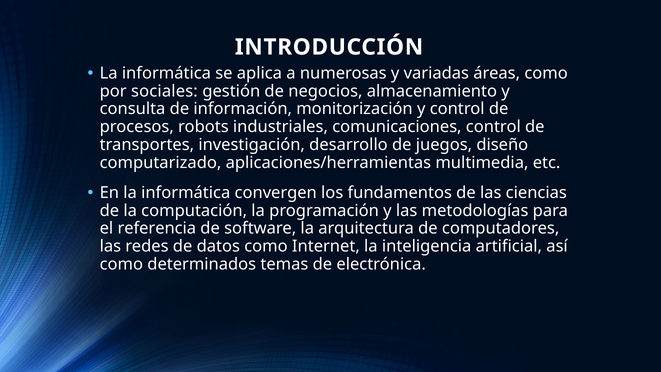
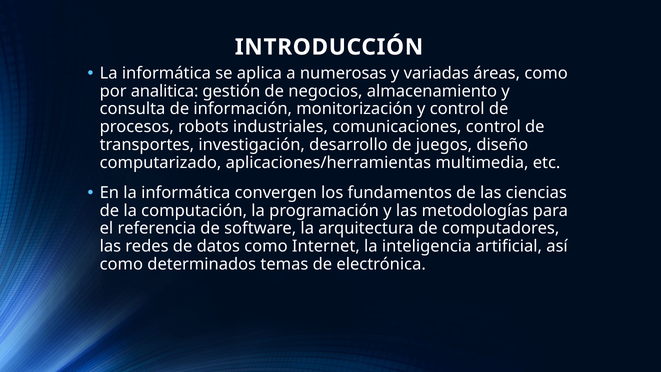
sociales: sociales -> analitica
